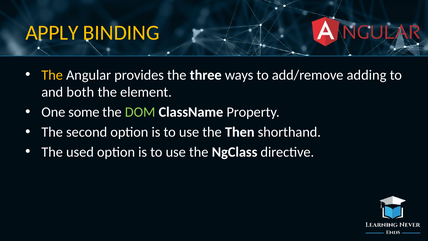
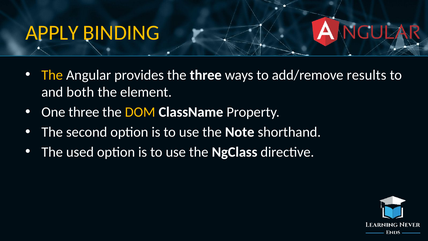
adding: adding -> results
One some: some -> three
DOM colour: light green -> yellow
Then: Then -> Note
